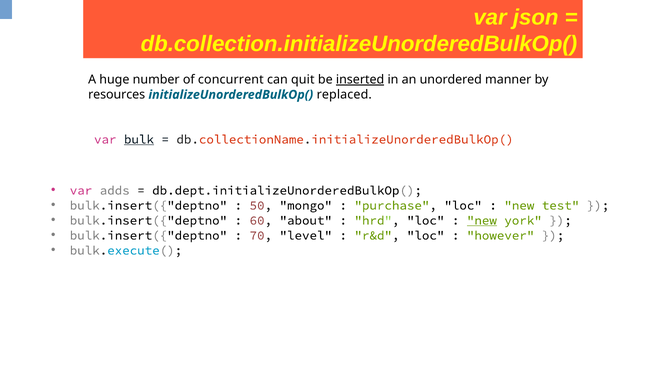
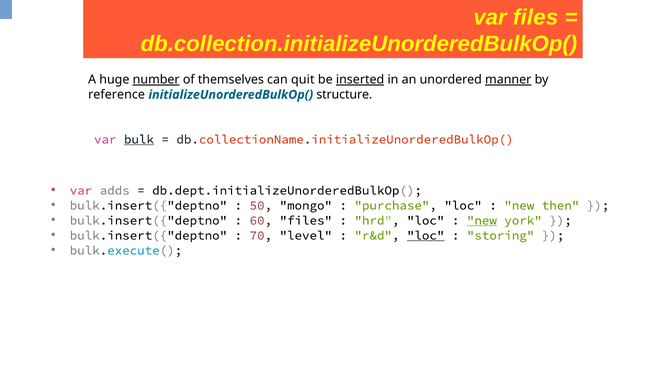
var json: json -> files
number underline: none -> present
concurrent: concurrent -> themselves
manner underline: none -> present
resources: resources -> reference
replaced: replaced -> structure
test: test -> then
60 about: about -> files
loc at (426, 235) underline: none -> present
however: however -> storing
